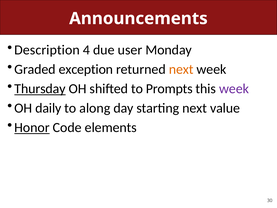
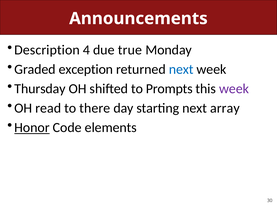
user: user -> true
next at (181, 69) colour: orange -> blue
Thursday underline: present -> none
daily: daily -> read
along: along -> there
value: value -> array
